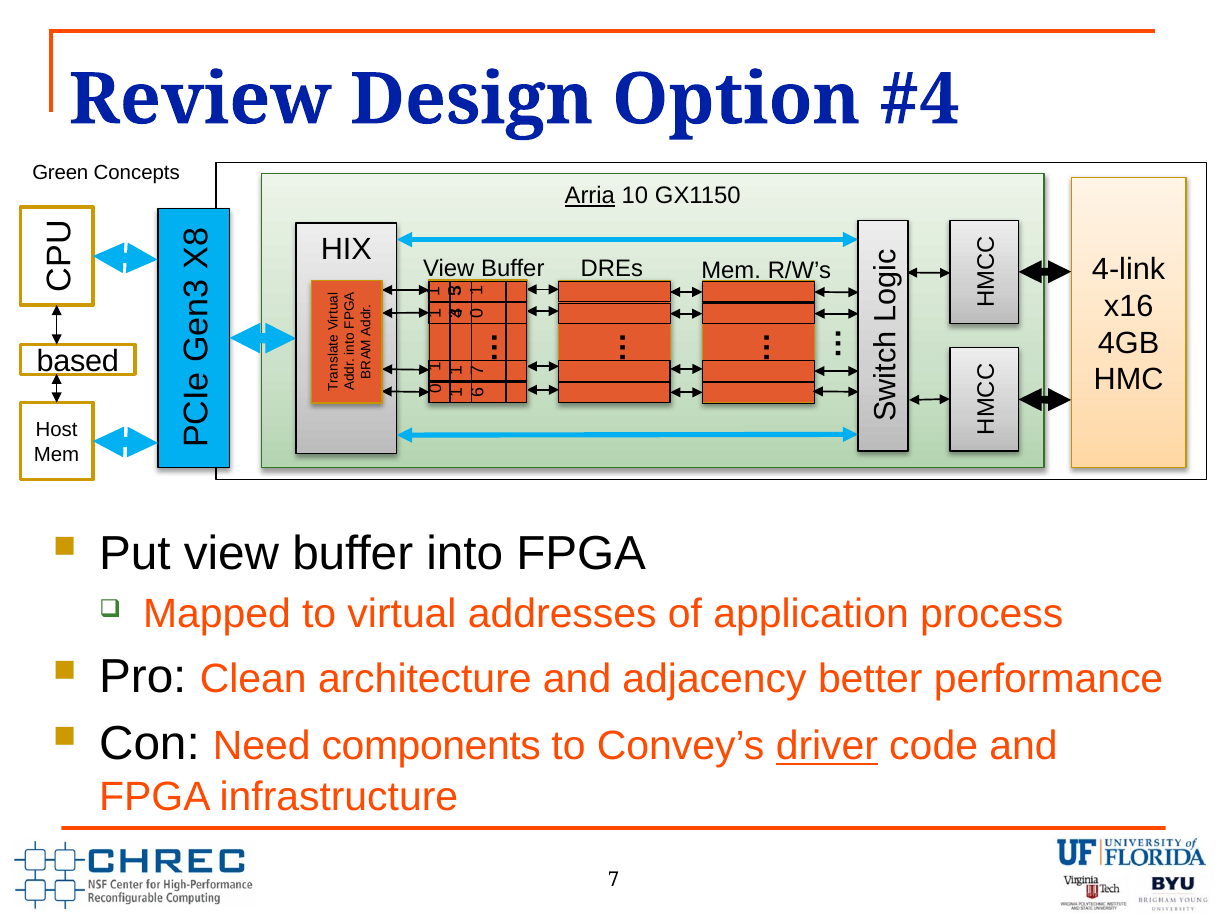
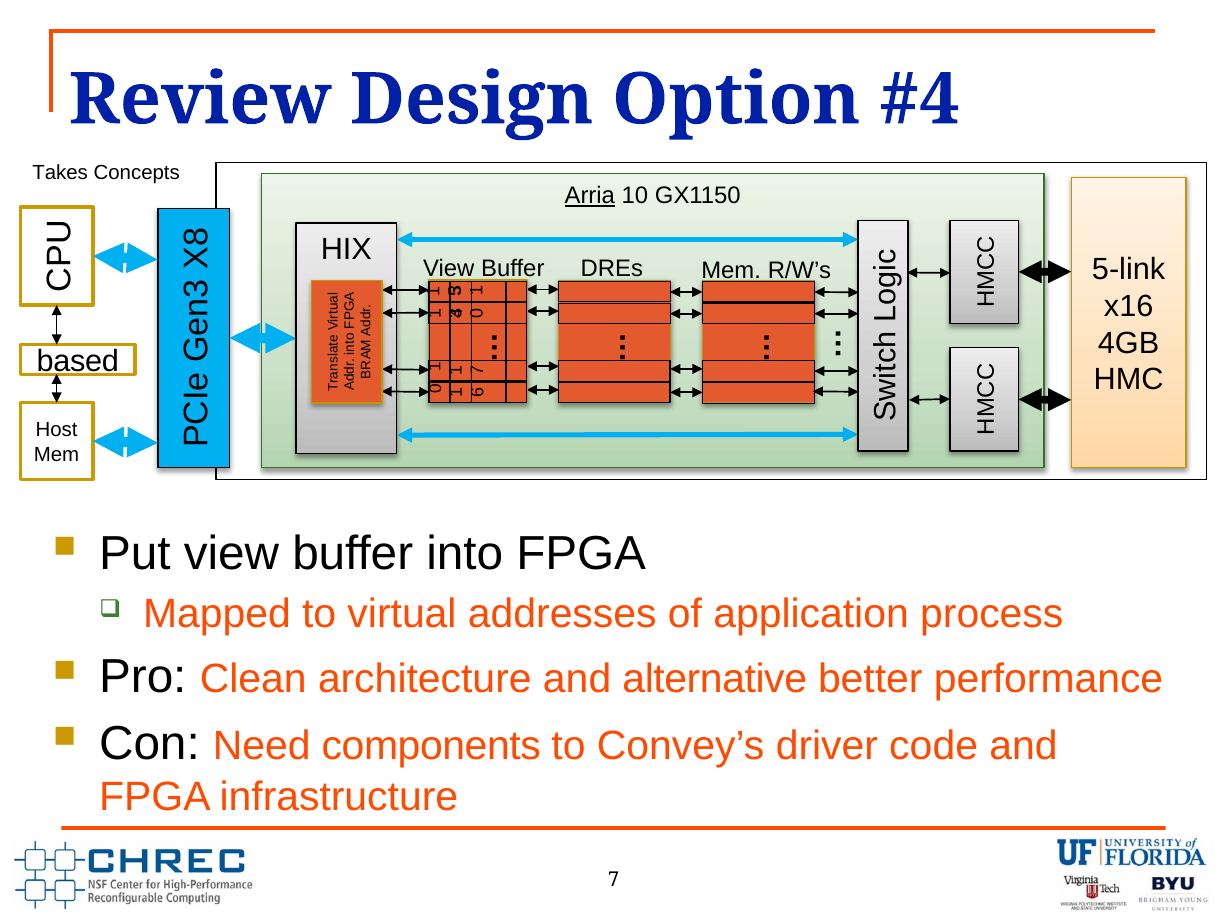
Green: Green -> Takes
4-link: 4-link -> 5-link
adjacency: adjacency -> alternative
driver underline: present -> none
